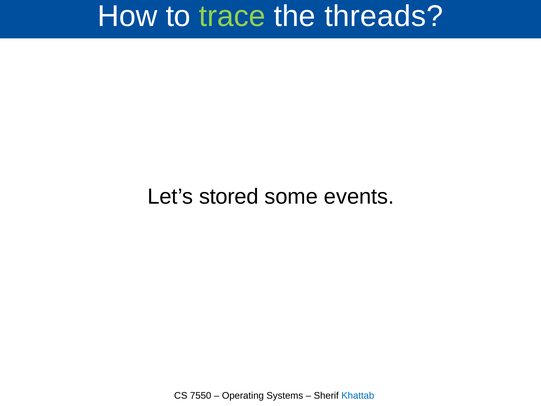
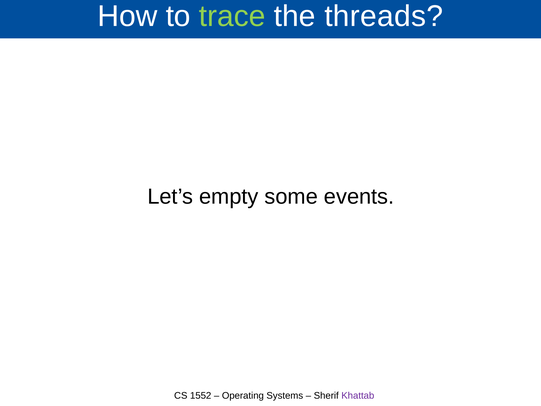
stored: stored -> empty
7550: 7550 -> 1552
Khattab colour: blue -> purple
